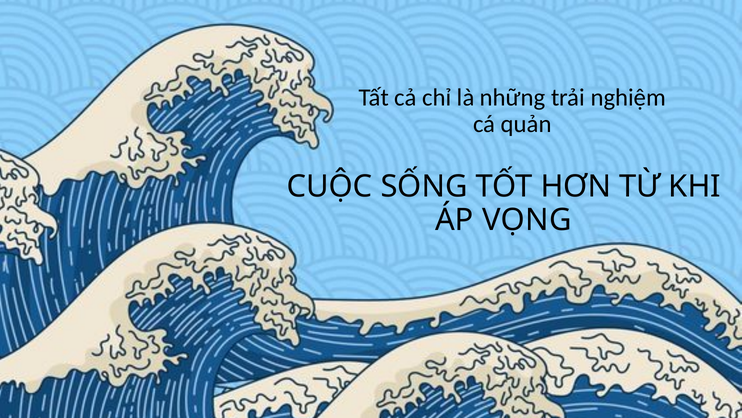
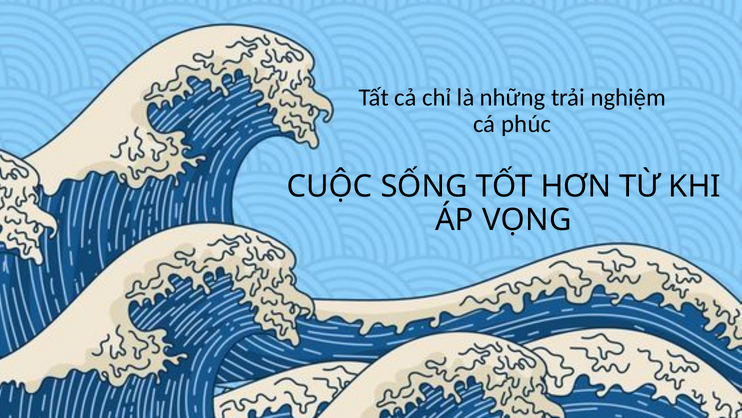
quản: quản -> phúc
